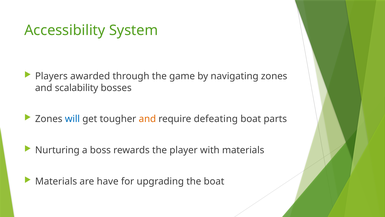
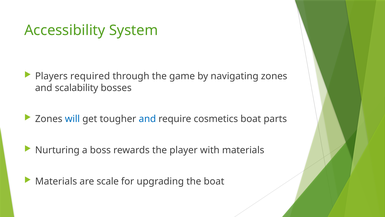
awarded: awarded -> required
and at (147, 119) colour: orange -> blue
defeating: defeating -> cosmetics
have: have -> scale
